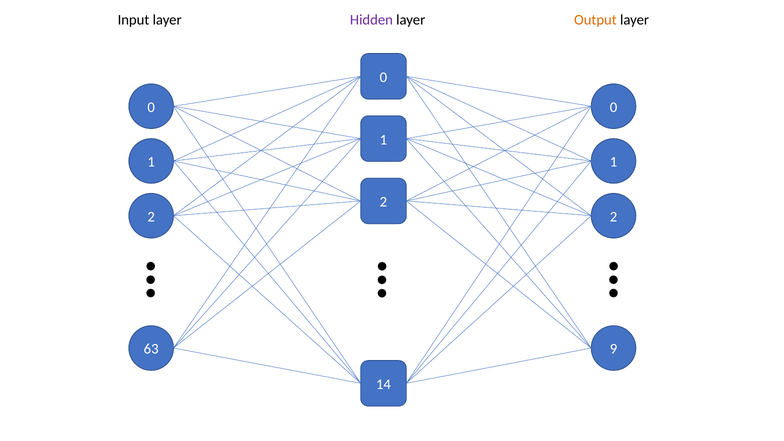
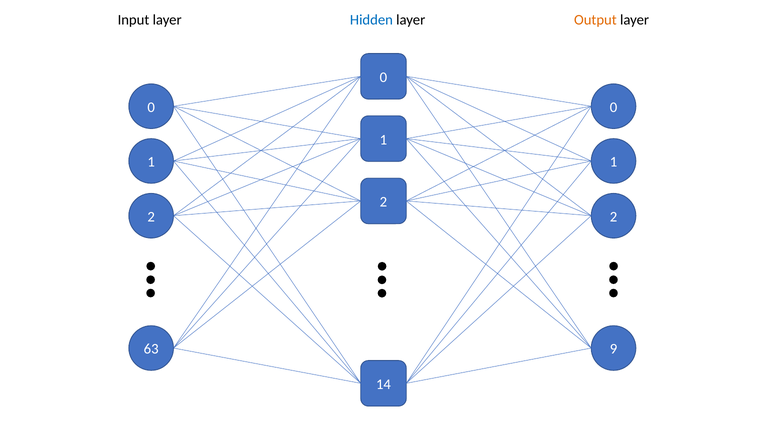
Hidden colour: purple -> blue
